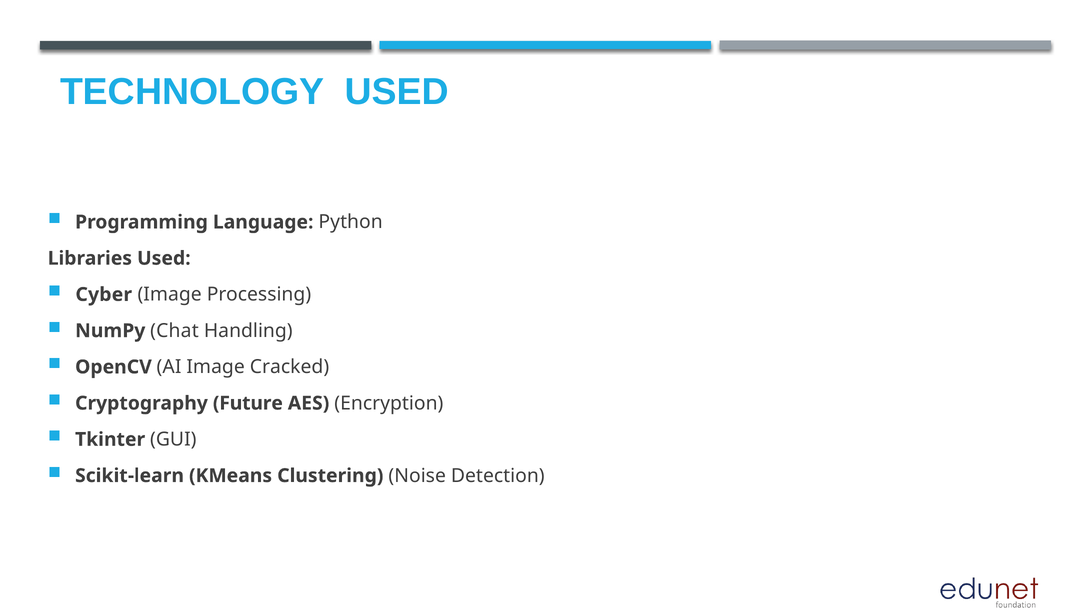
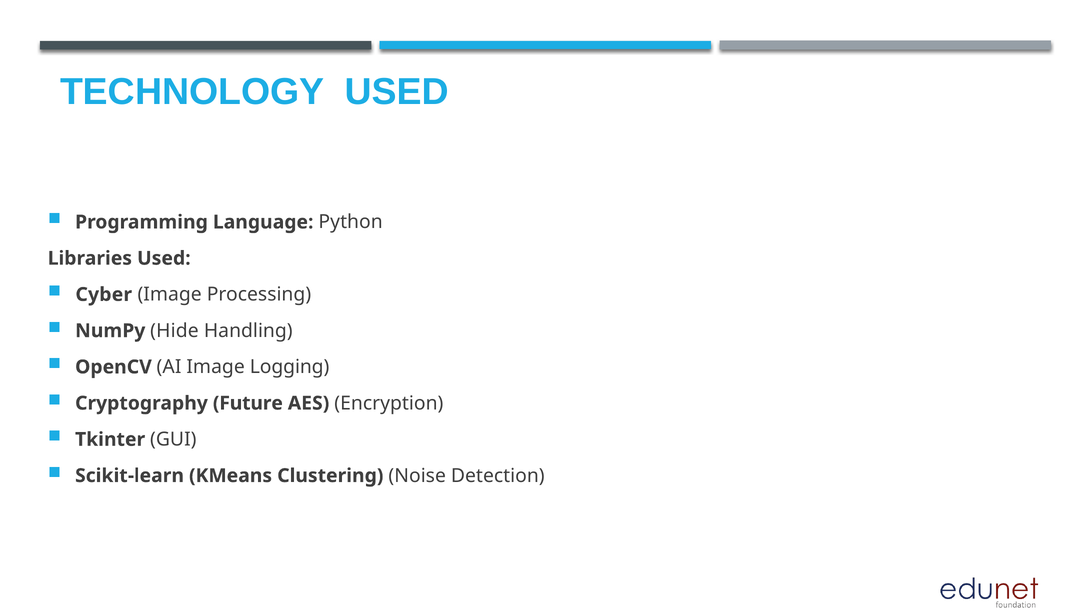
Chat: Chat -> Hide
Cracked: Cracked -> Logging
